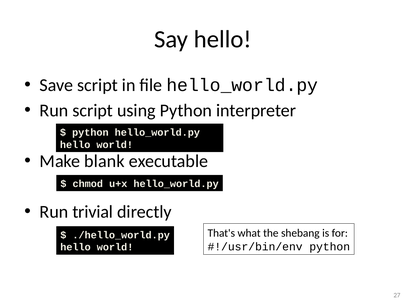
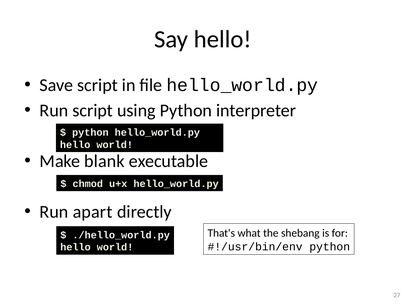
trivial: trivial -> apart
